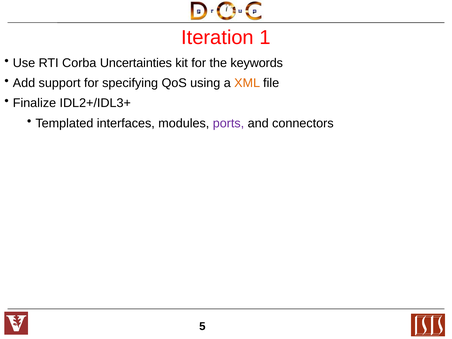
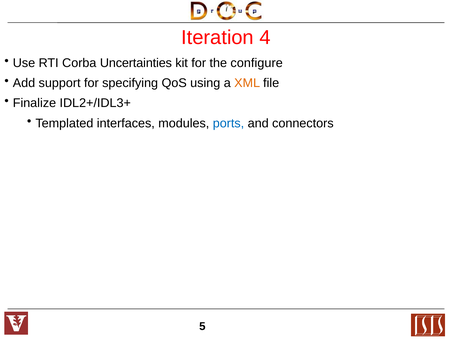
1: 1 -> 4
keywords: keywords -> configure
ports colour: purple -> blue
